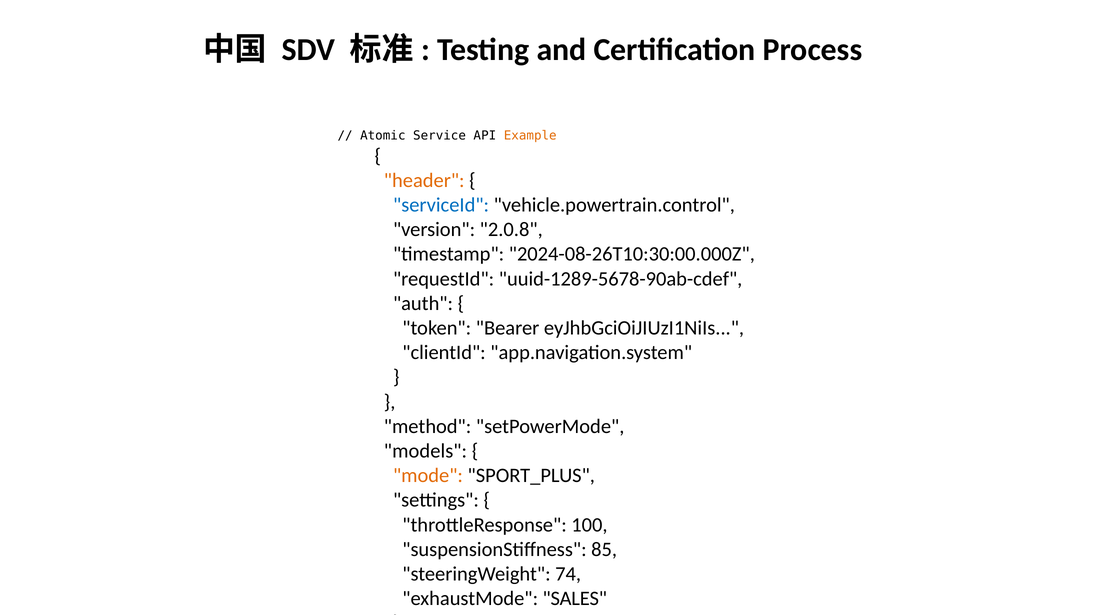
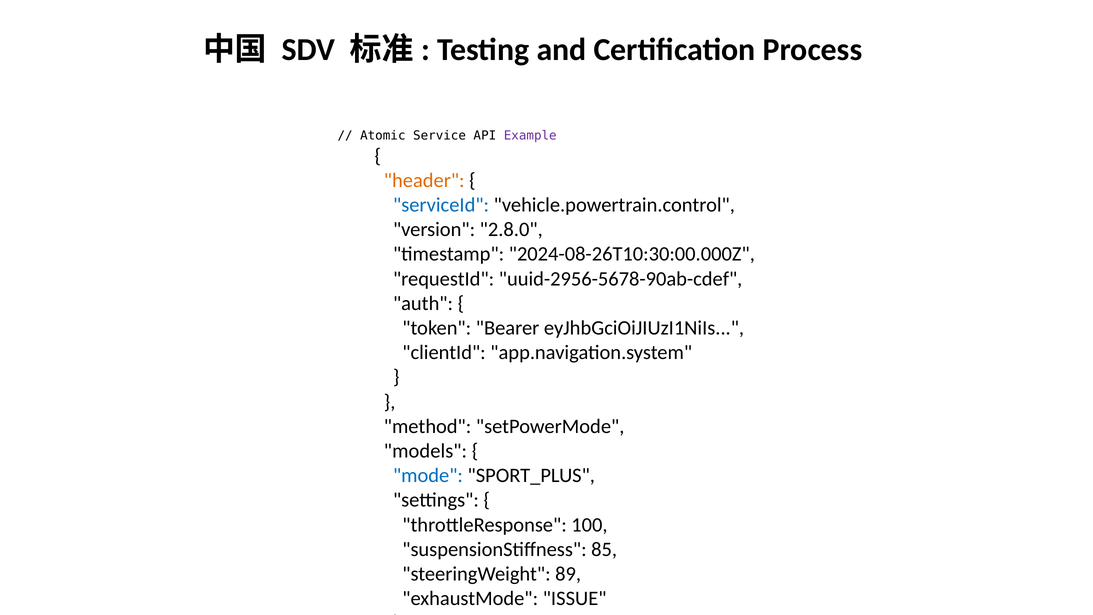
Example colour: orange -> purple
2.0.8: 2.0.8 -> 2.8.0
uuid-1289-5678-90ab-cdef: uuid-1289-5678-90ab-cdef -> uuid-2956-5678-90ab-cdef
mode colour: orange -> blue
74: 74 -> 89
SALES: SALES -> ISSUE
